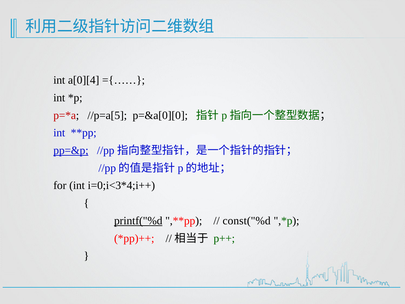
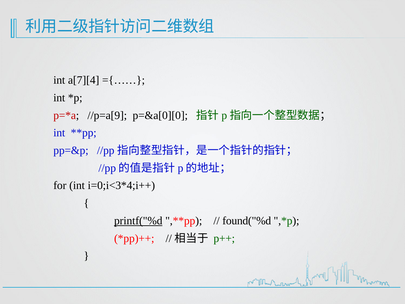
a[0][4: a[0][4 -> a[7][4
//p=a[5: //p=a[5 -> //p=a[9
pp=&p underline: present -> none
const("%d: const("%d -> found("%d
